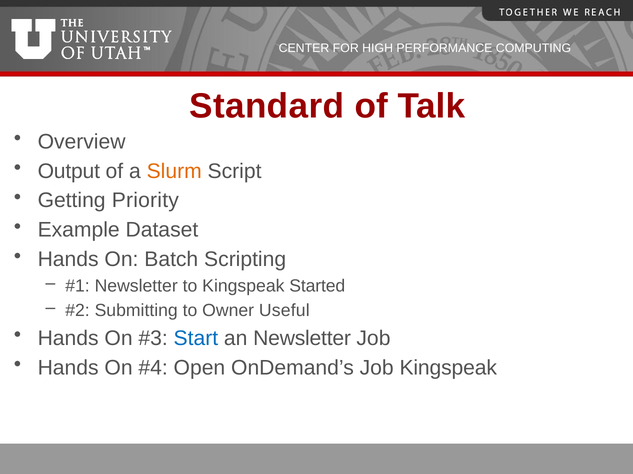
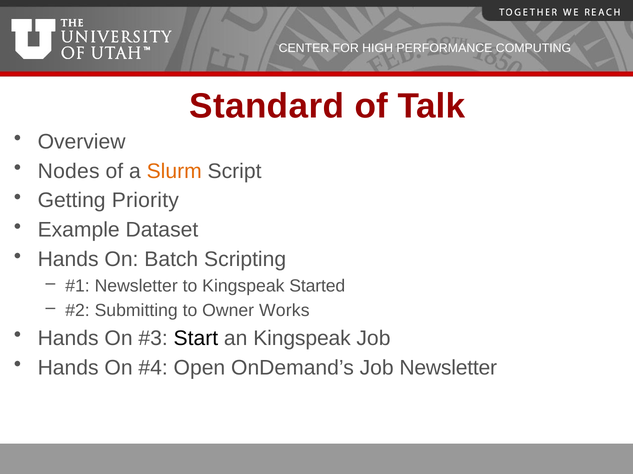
Output: Output -> Nodes
Useful: Useful -> Works
Start colour: blue -> black
an Newsletter: Newsletter -> Kingspeak
Job Kingspeak: Kingspeak -> Newsletter
